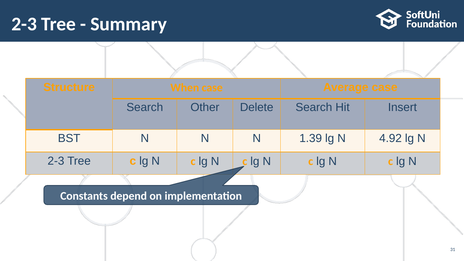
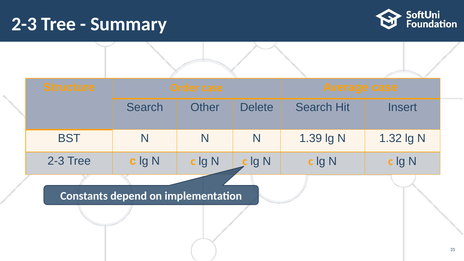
When: When -> Order
4.92: 4.92 -> 1.32
